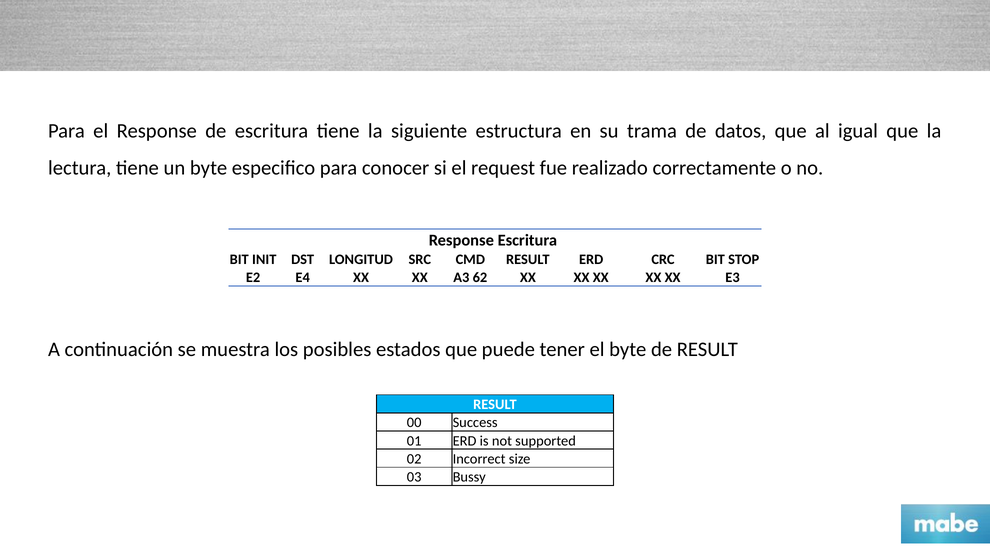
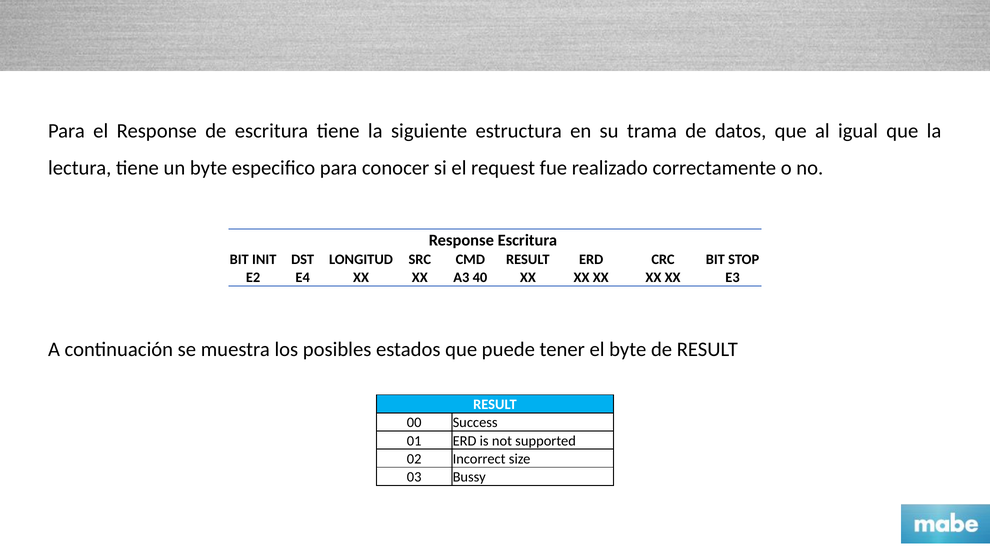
62: 62 -> 40
